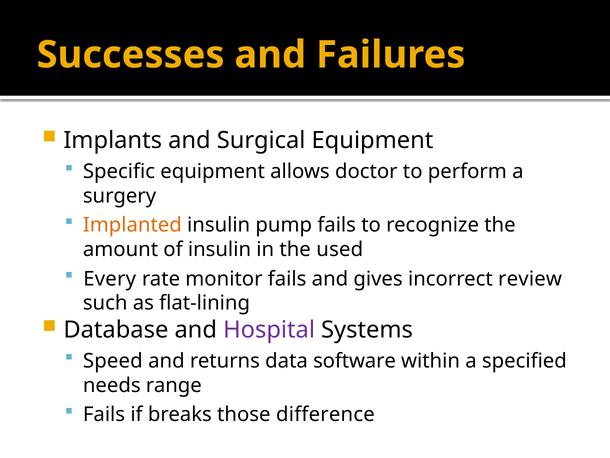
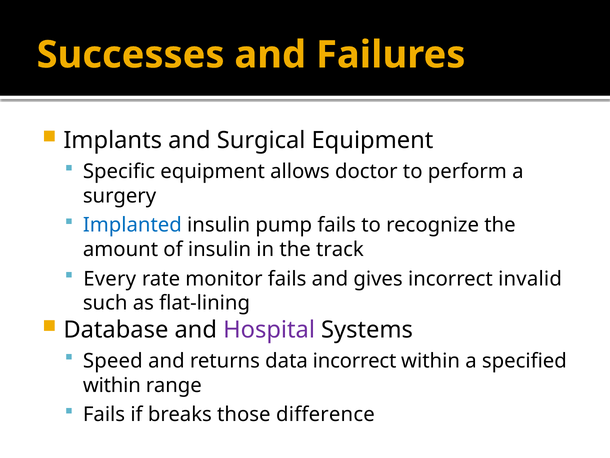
Implanted colour: orange -> blue
used: used -> track
review: review -> invalid
data software: software -> incorrect
needs at (112, 385): needs -> within
